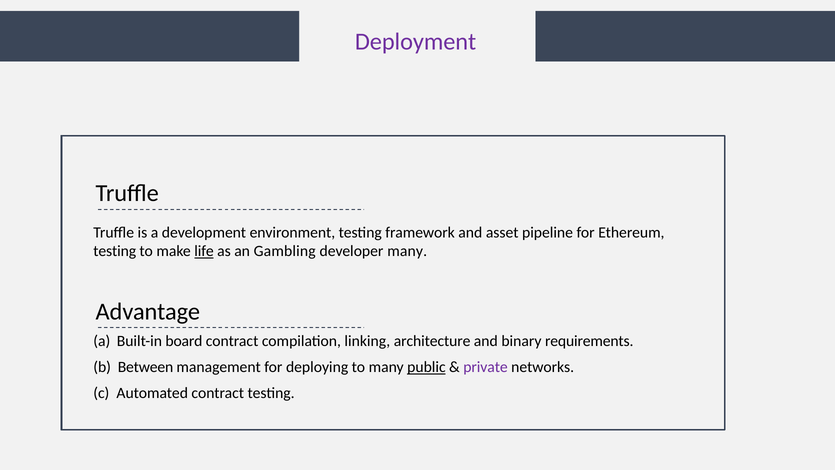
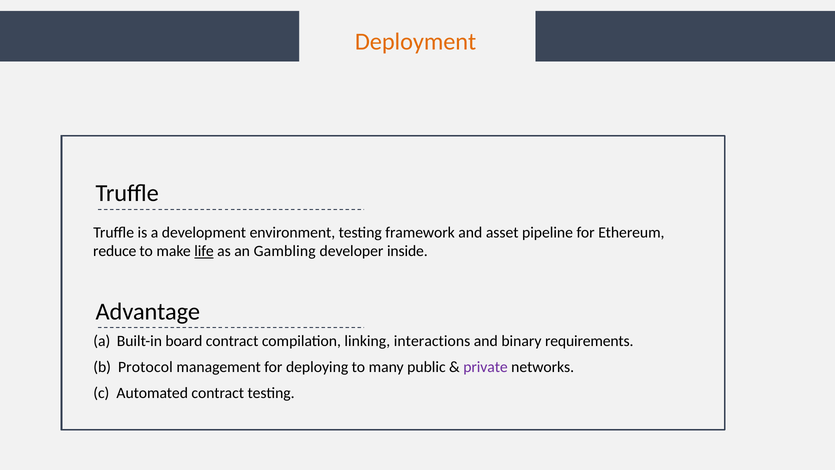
Deployment colour: purple -> orange
testing at (115, 251): testing -> reduce
developer many: many -> inside
architecture: architecture -> interactions
Between: Between -> Protocol
public underline: present -> none
